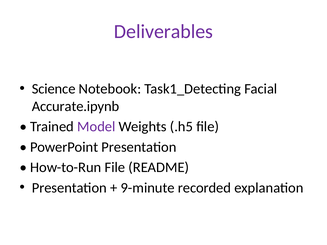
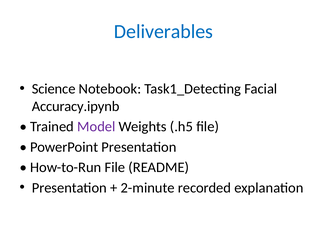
Deliverables colour: purple -> blue
Accurate.ipynb: Accurate.ipynb -> Accuracy.ipynb
9-minute: 9-minute -> 2-minute
